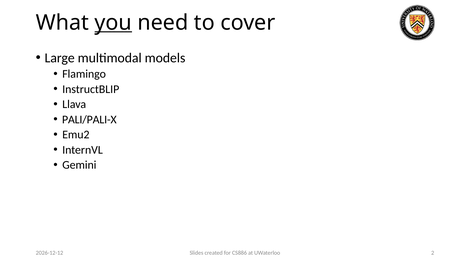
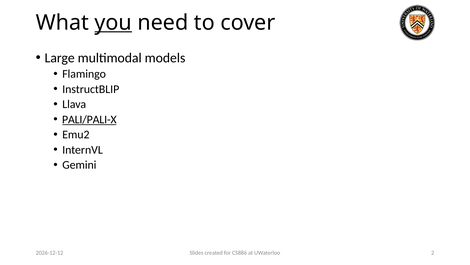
PALI/PALI-X underline: none -> present
